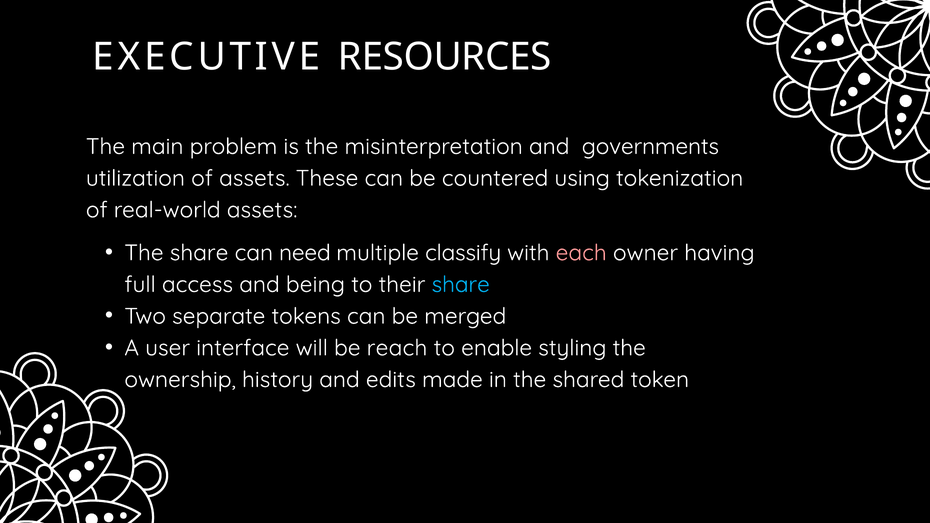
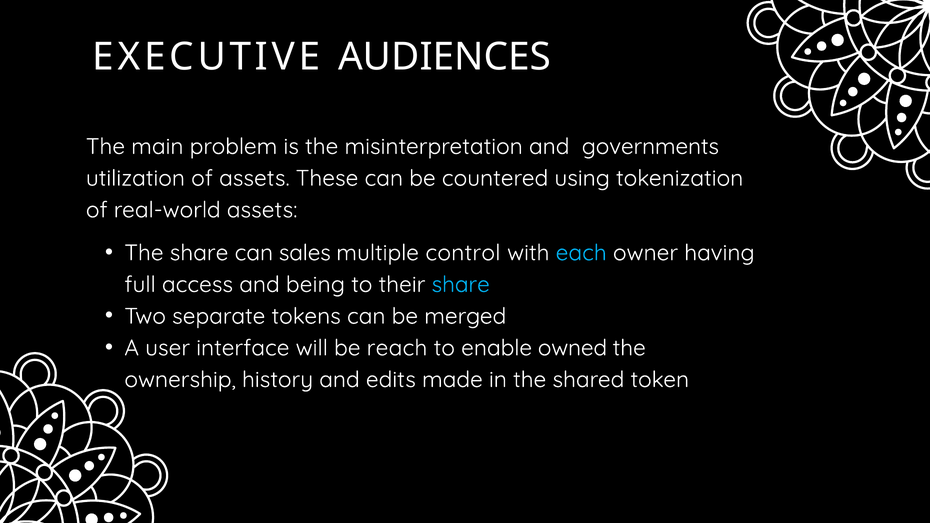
RESOURCES: RESOURCES -> AUDIENCES
need: need -> sales
classify: classify -> control
each colour: pink -> light blue
styling: styling -> owned
